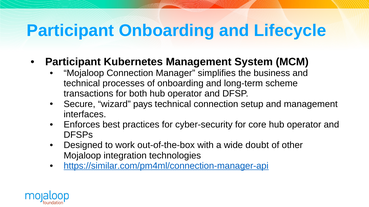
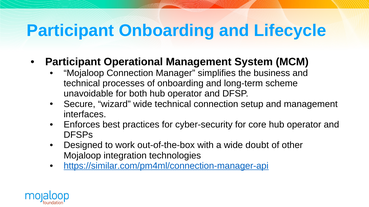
Kubernetes: Kubernetes -> Operational
transactions: transactions -> unavoidable
wizard pays: pays -> wide
